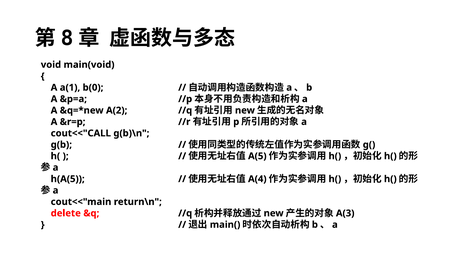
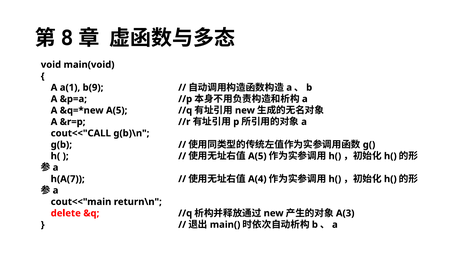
b(0: b(0 -> b(9
A(2 at (117, 111): A(2 -> A(5
h(A(5: h(A(5 -> h(A(7
